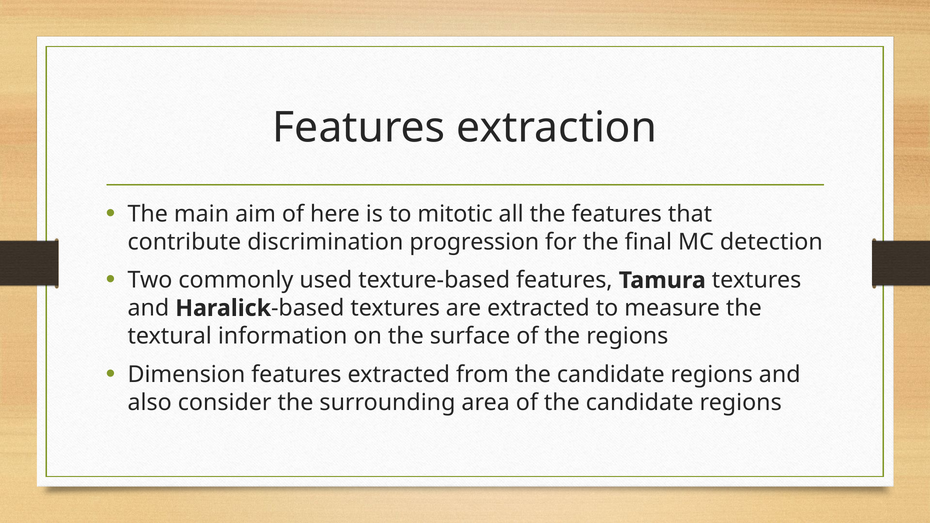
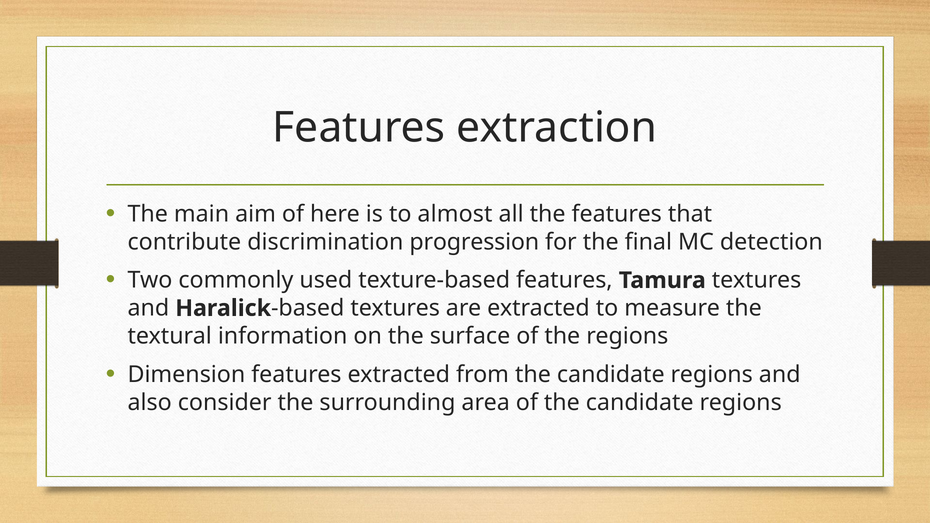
mitotic: mitotic -> almost
